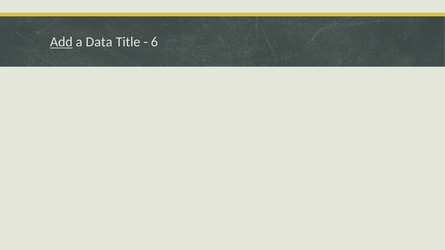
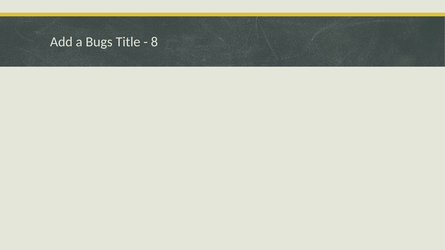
Add underline: present -> none
Data: Data -> Bugs
6: 6 -> 8
